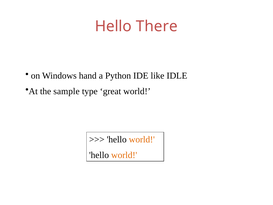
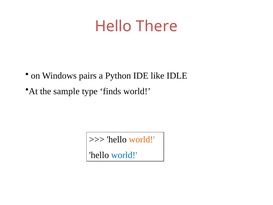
hand: hand -> pairs
great: great -> finds
world at (124, 155) colour: orange -> blue
